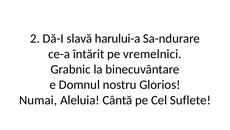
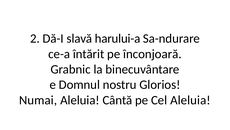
vremelnici: vremelnici -> înconjoară
Cel Suflete: Suflete -> Aleluia
